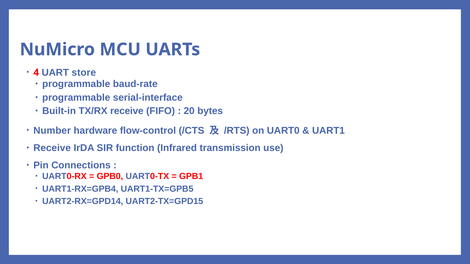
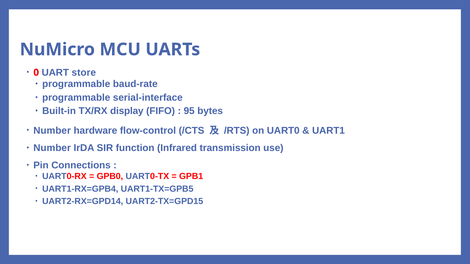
4: 4 -> 0
TX/RX receive: receive -> display
20: 20 -> 95
Receive at (52, 148): Receive -> Number
